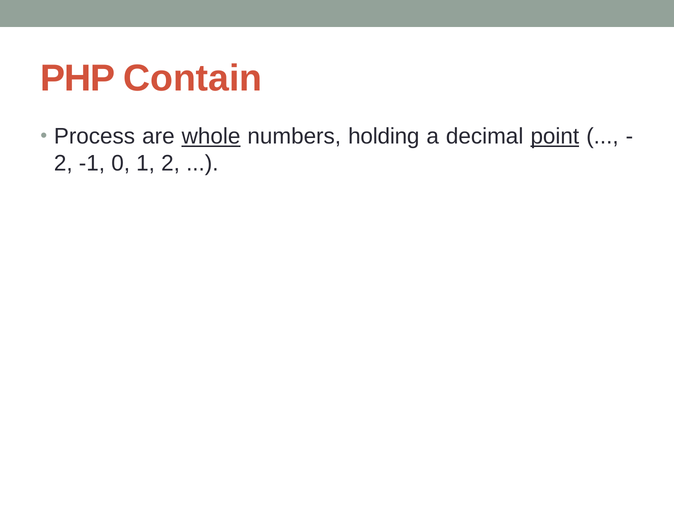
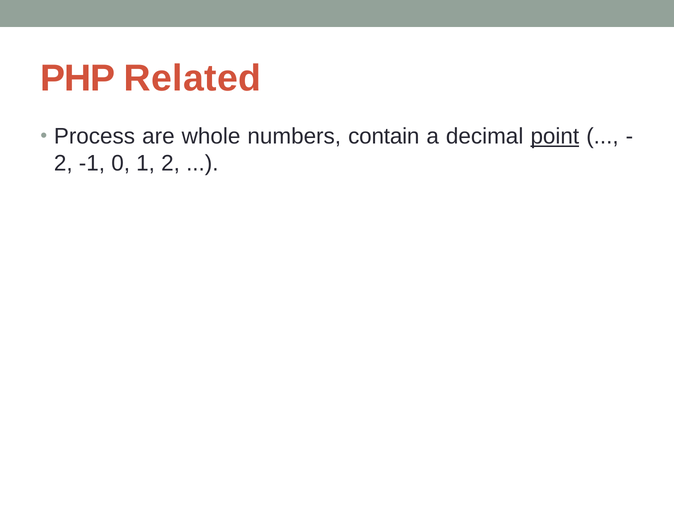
Contain: Contain -> Related
whole underline: present -> none
holding: holding -> contain
